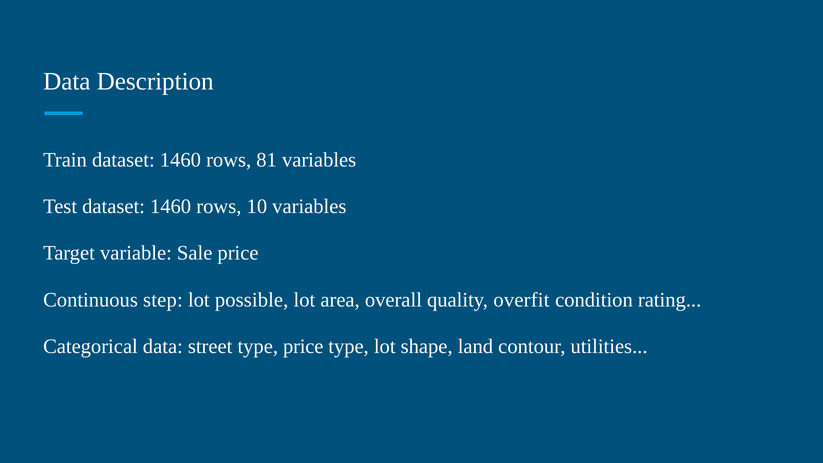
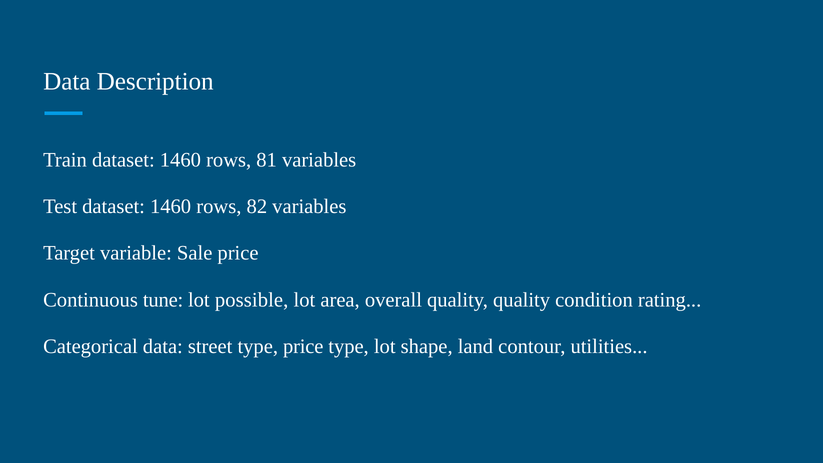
10: 10 -> 82
step: step -> tune
quality overfit: overfit -> quality
